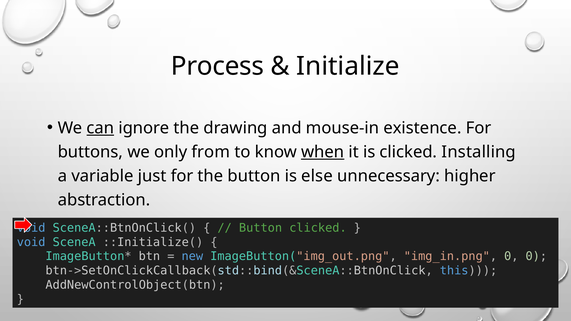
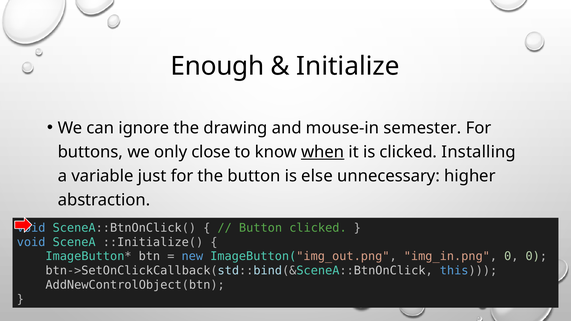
Process: Process -> Enough
can underline: present -> none
existence: existence -> semester
from: from -> close
